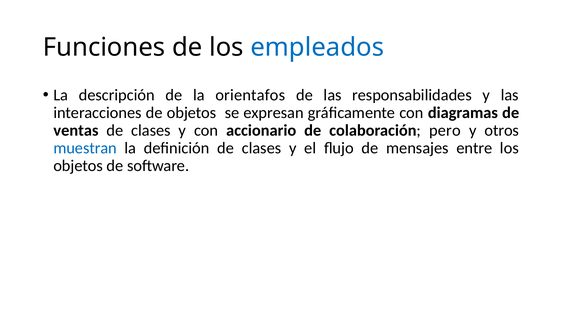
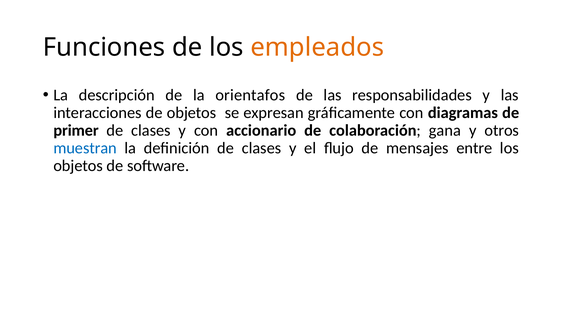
empleados colour: blue -> orange
ventas: ventas -> primer
pero: pero -> gana
